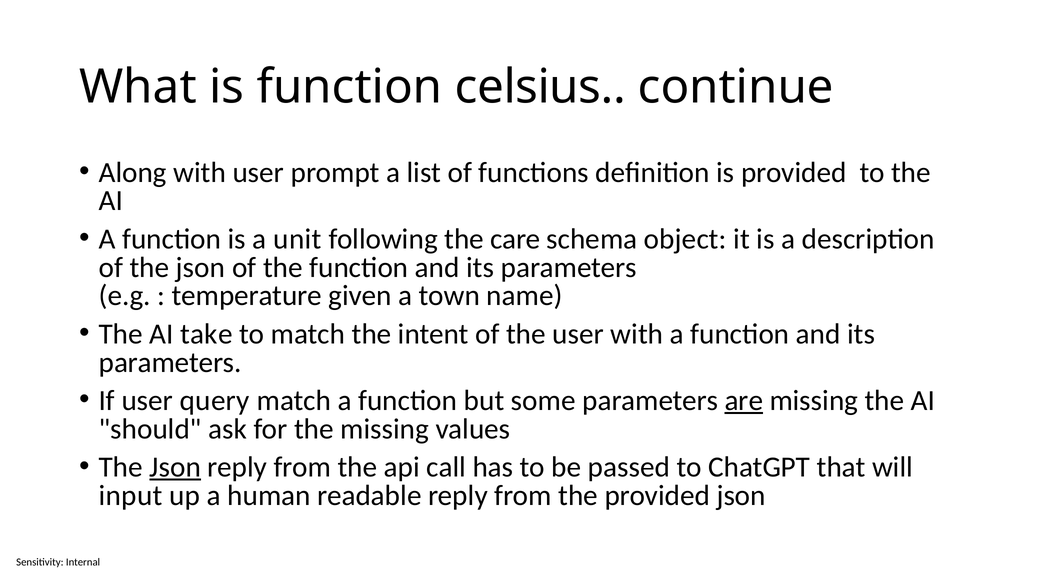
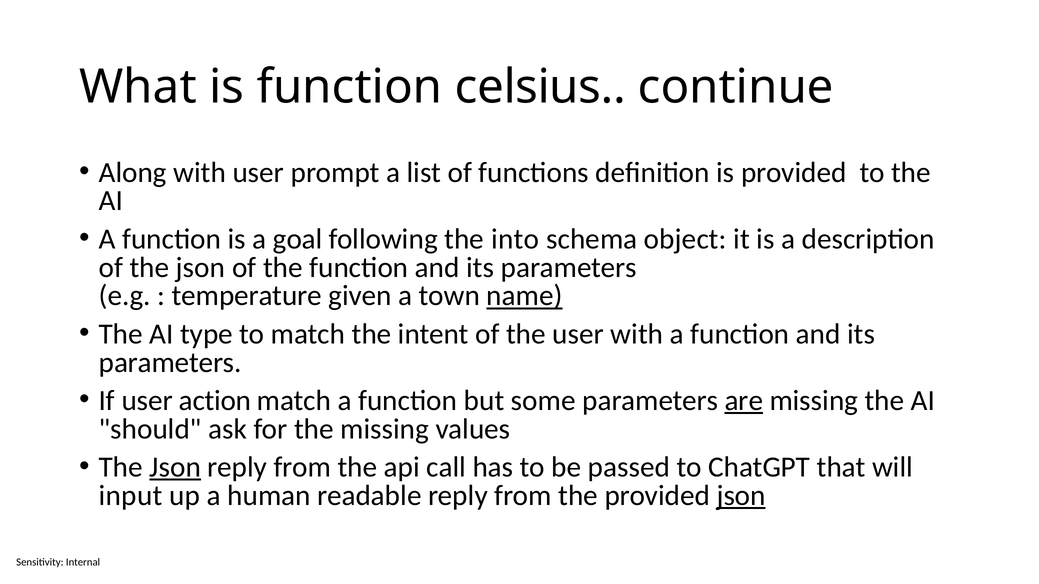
unit: unit -> goal
care: care -> into
name underline: none -> present
take: take -> type
query: query -> action
json at (741, 496) underline: none -> present
